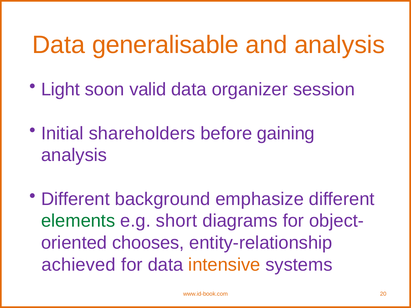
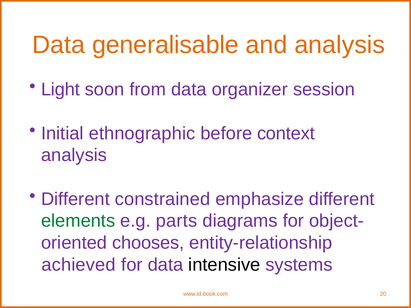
valid: valid -> from
shareholders: shareholders -> ethnographic
gaining: gaining -> context
background: background -> constrained
short: short -> parts
intensive colour: orange -> black
